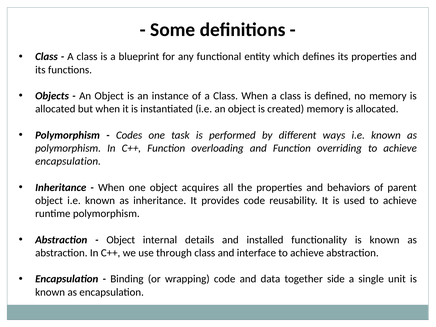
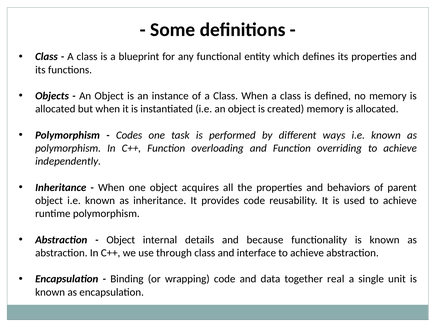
encapsulation at (68, 161): encapsulation -> independently
installed: installed -> because
side: side -> real
